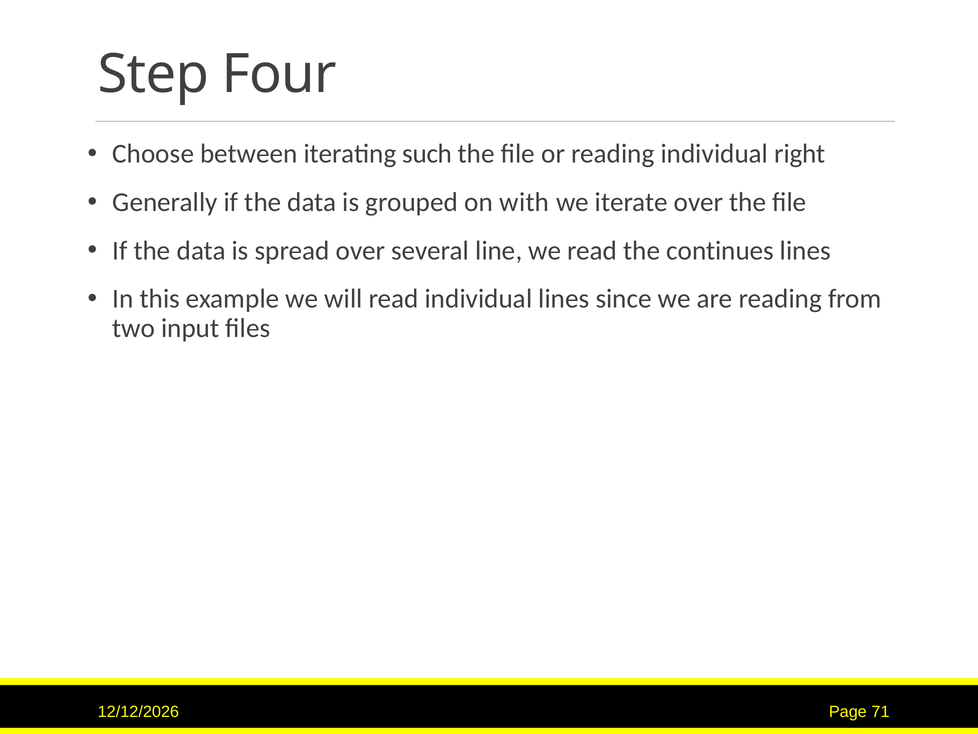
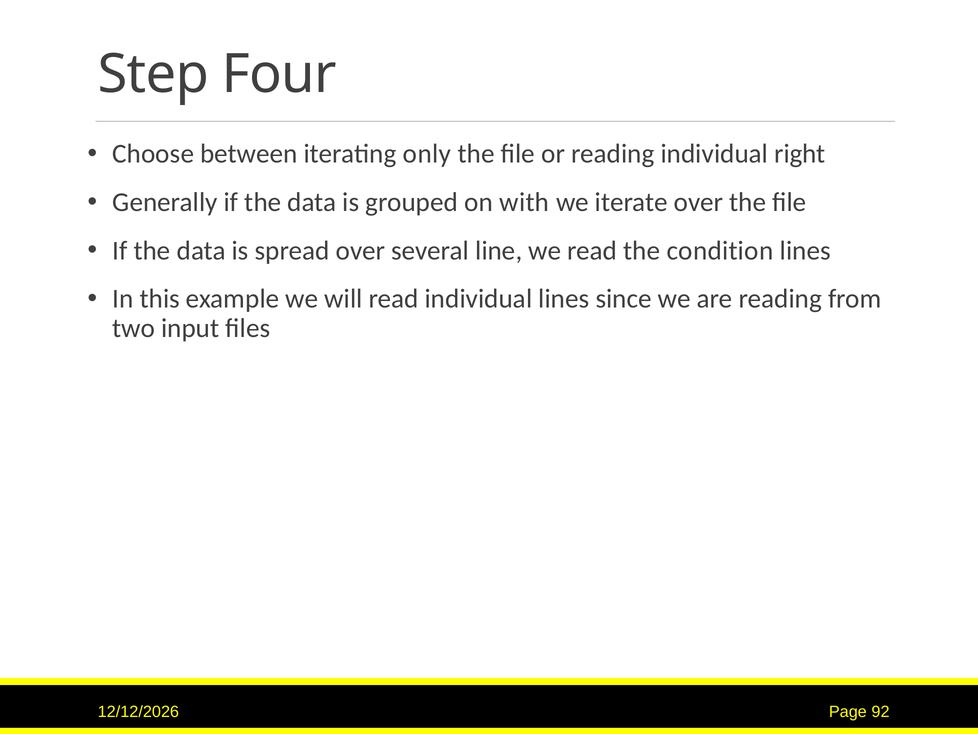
such: such -> only
continues: continues -> condition
71: 71 -> 92
